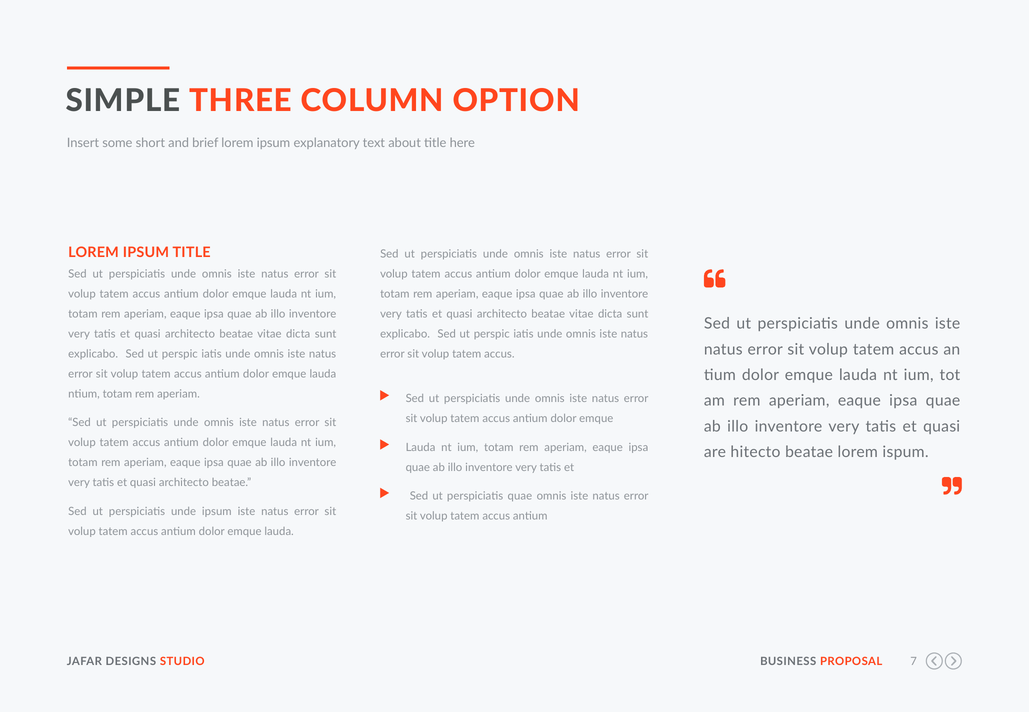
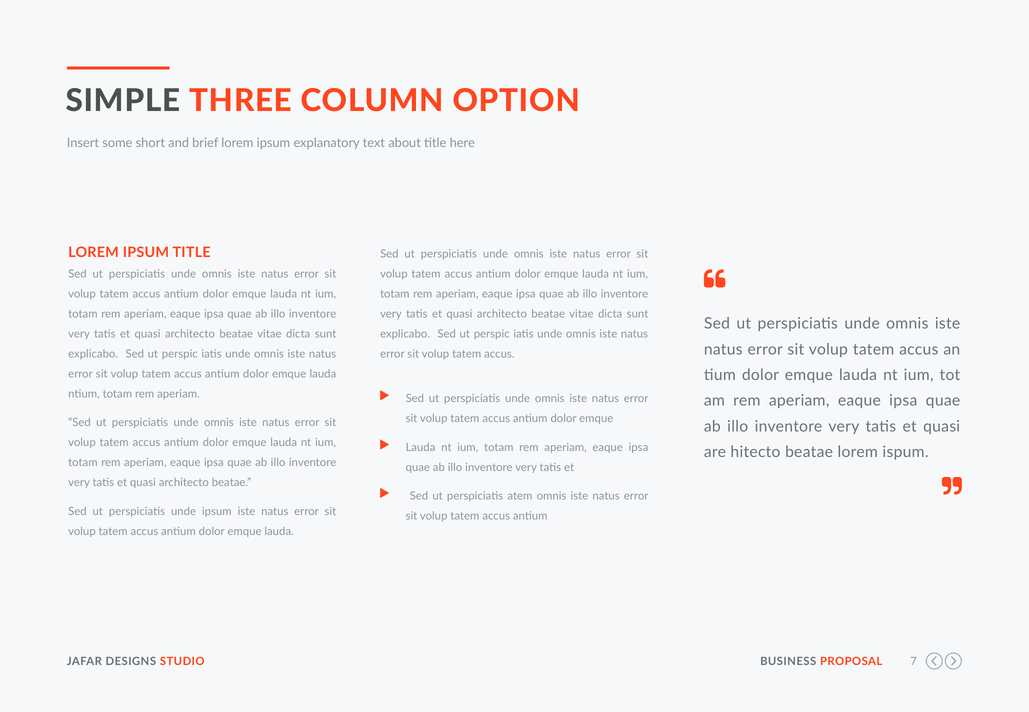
perspiciatis quae: quae -> atem
